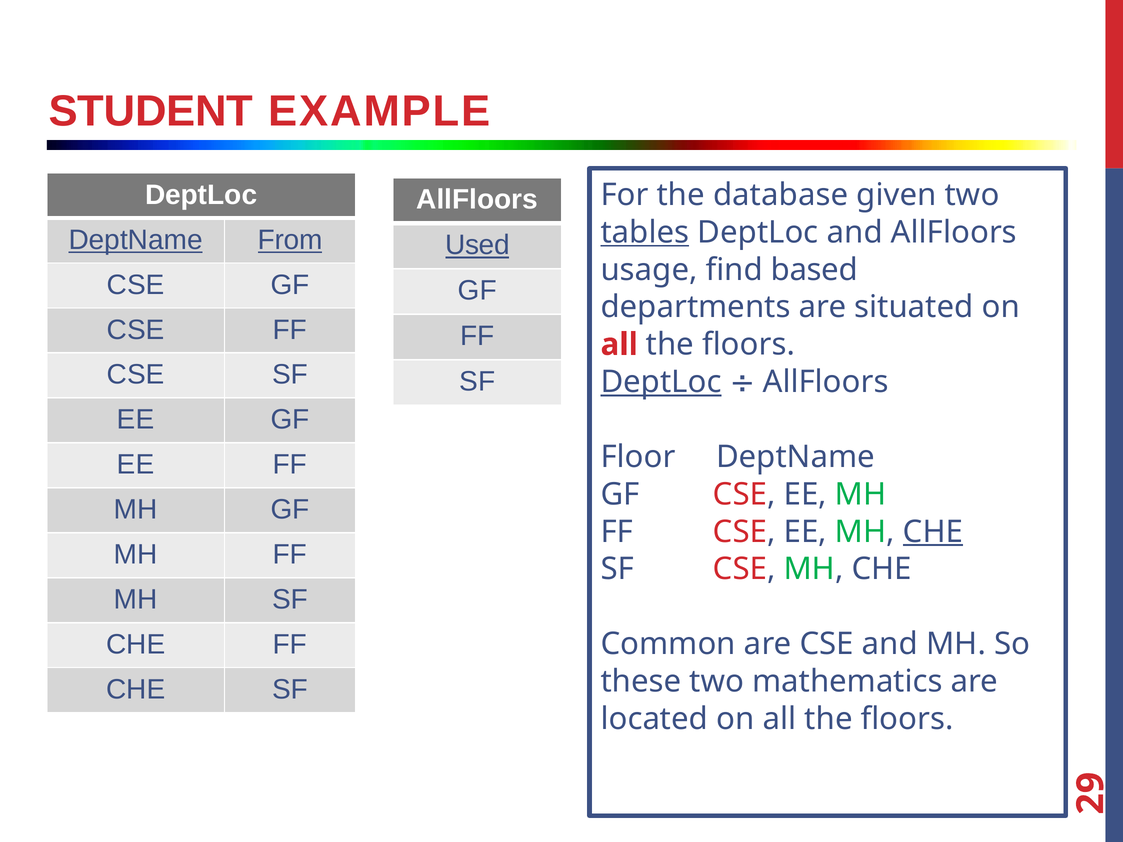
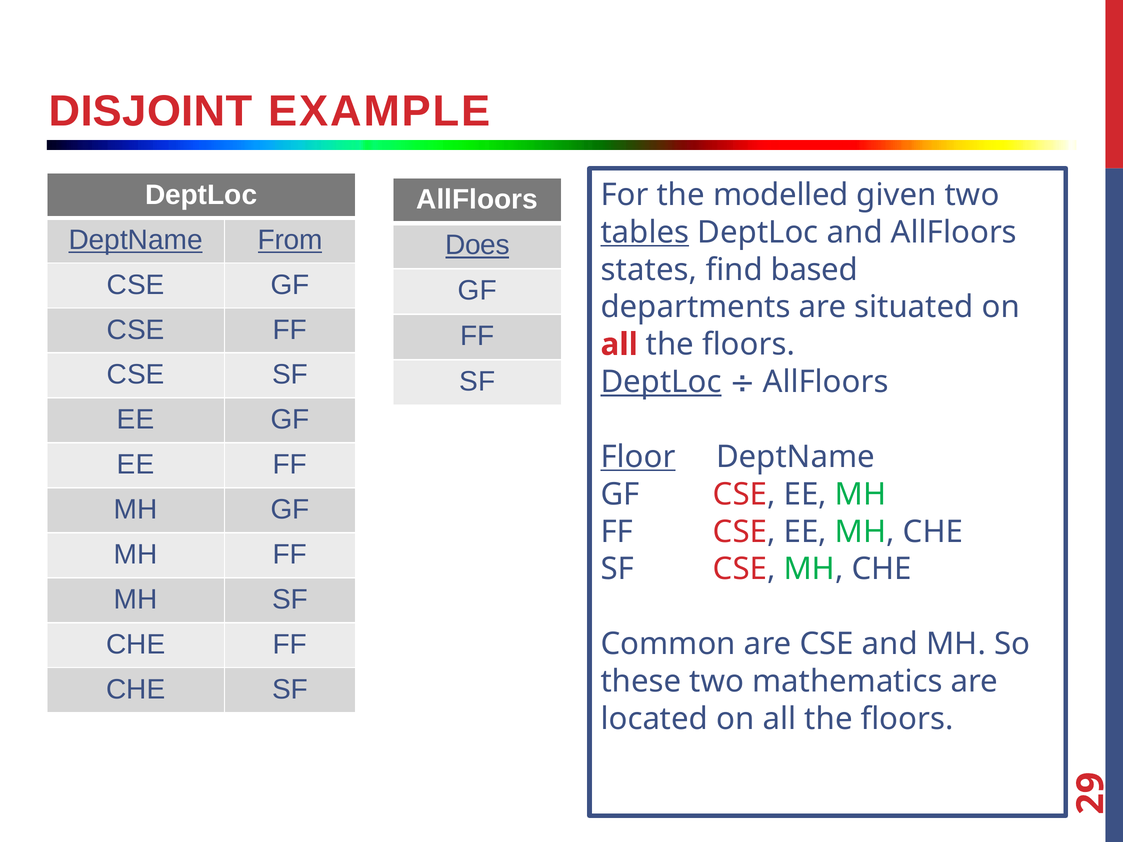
STUDENT: STUDENT -> DISJOINT
database: database -> modelled
Used: Used -> Does
usage: usage -> states
Floor underline: none -> present
CHE at (933, 532) underline: present -> none
